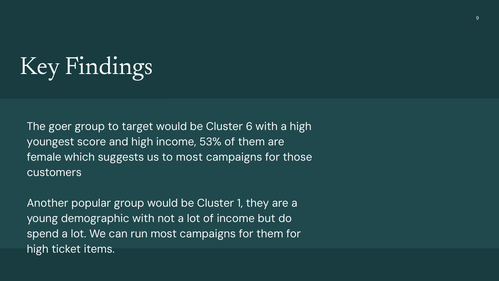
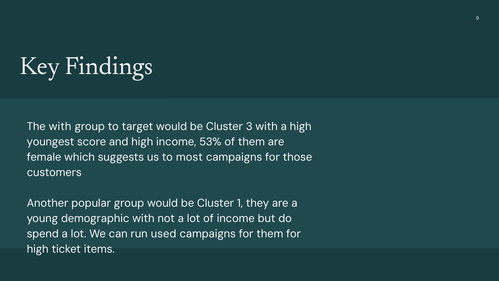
The goer: goer -> with
6: 6 -> 3
run most: most -> used
